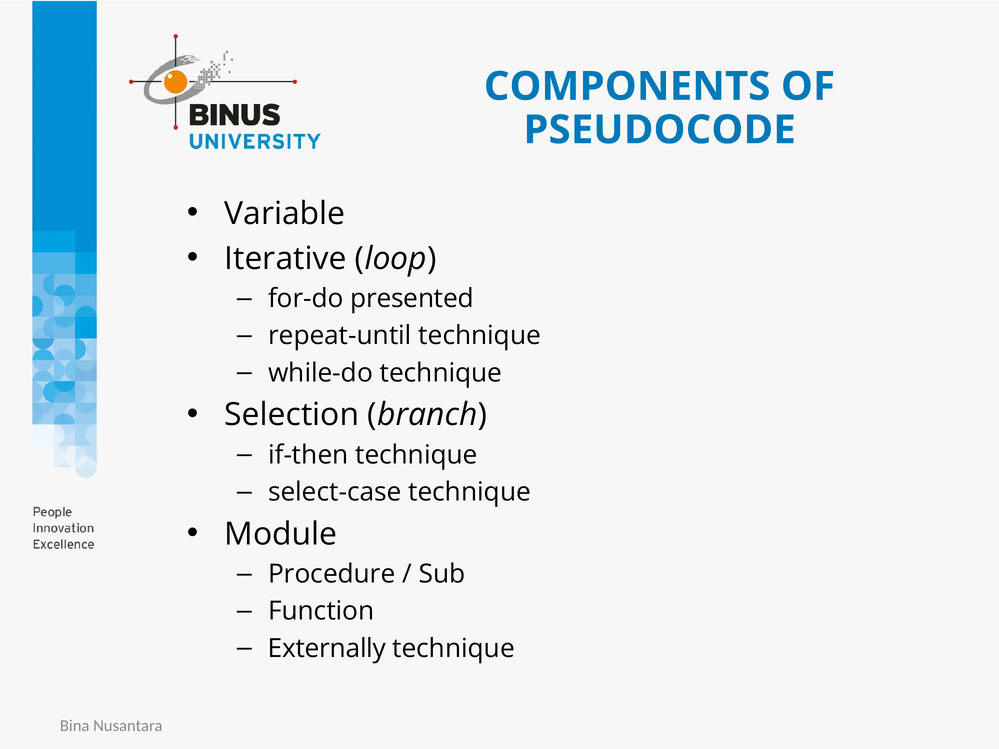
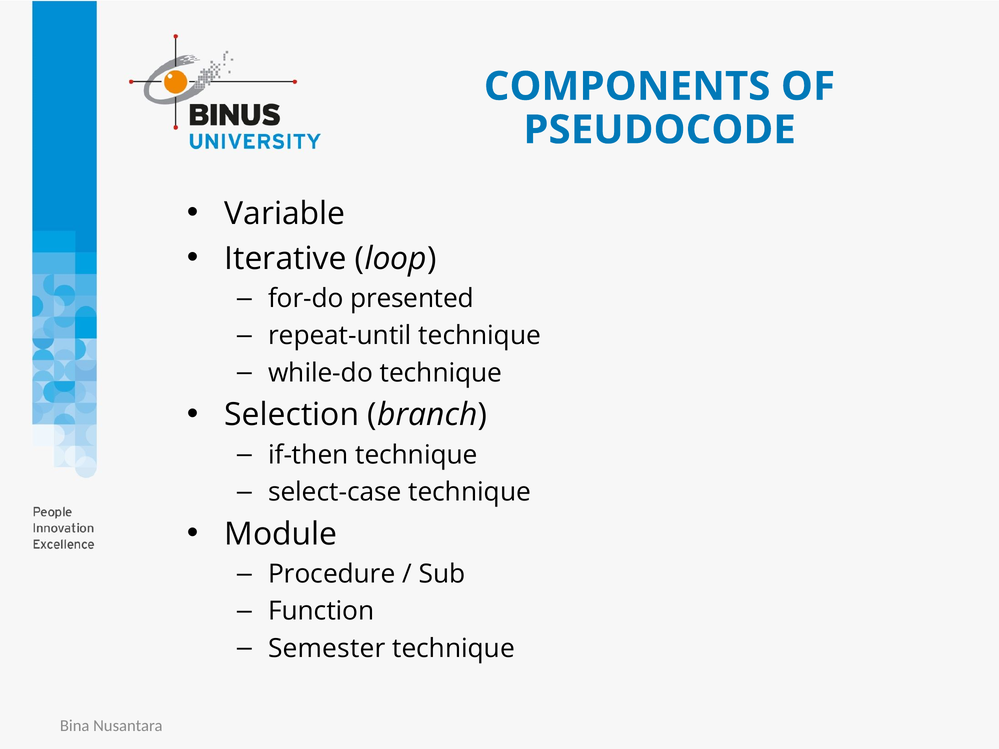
Externally: Externally -> Semester
